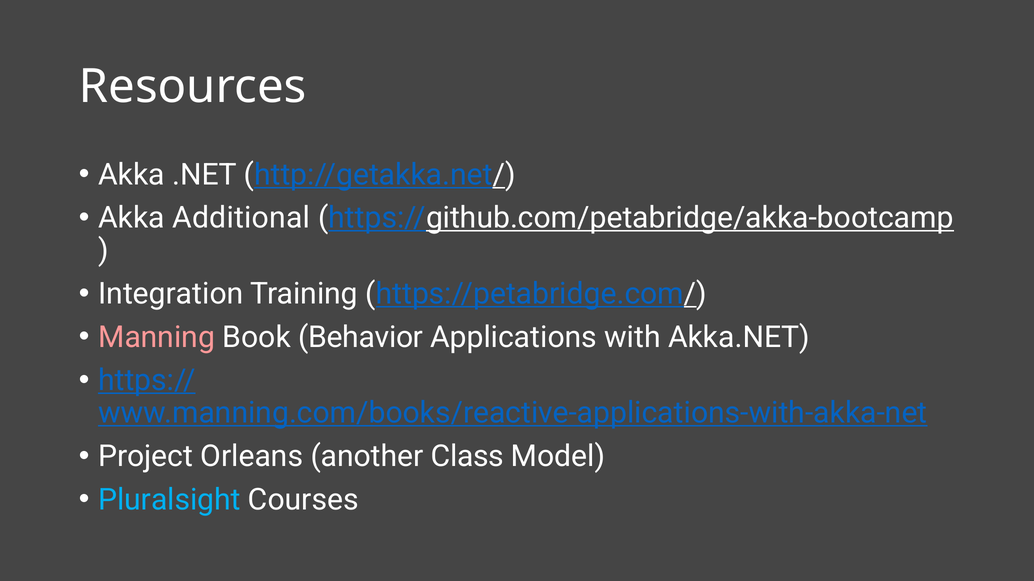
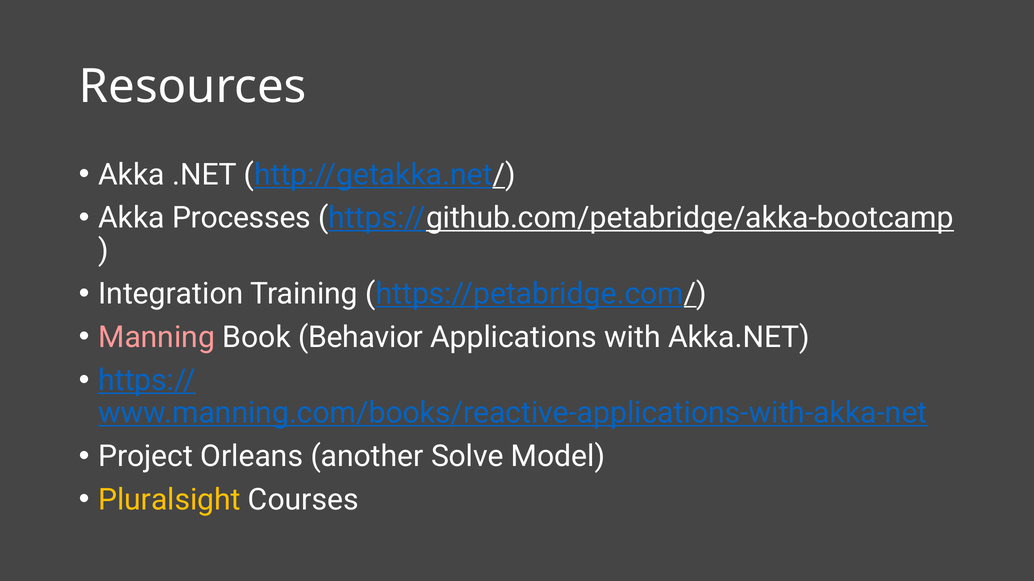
Additional: Additional -> Processes
Class: Class -> Solve
Pluralsight colour: light blue -> yellow
